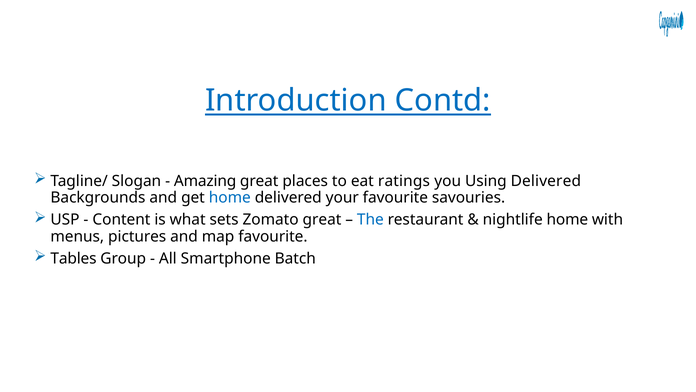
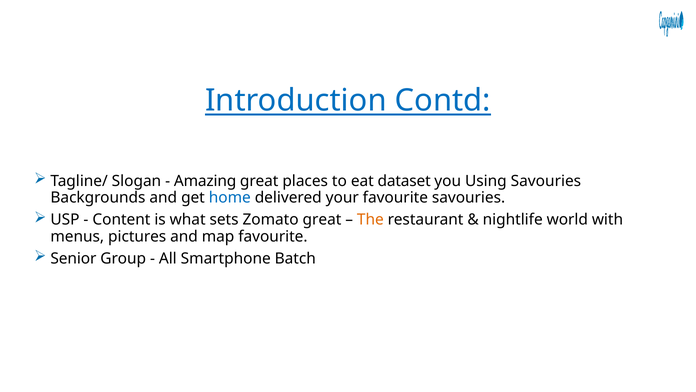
ratings: ratings -> dataset
Using Delivered: Delivered -> Savouries
The colour: blue -> orange
nightlife home: home -> world
Tables: Tables -> Senior
